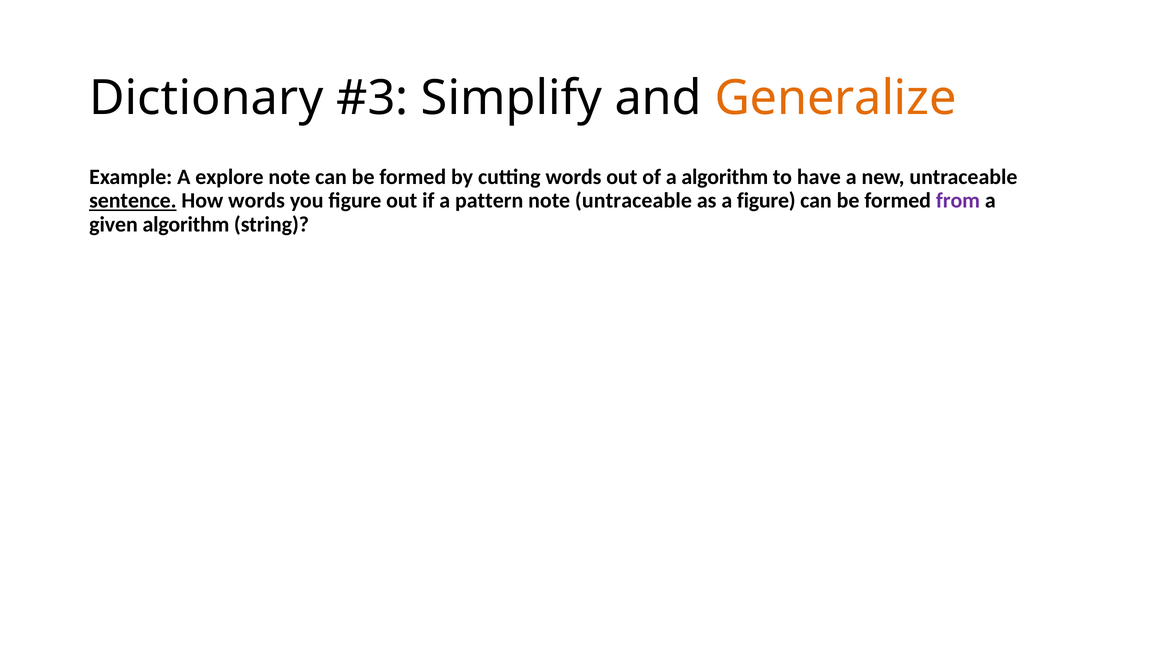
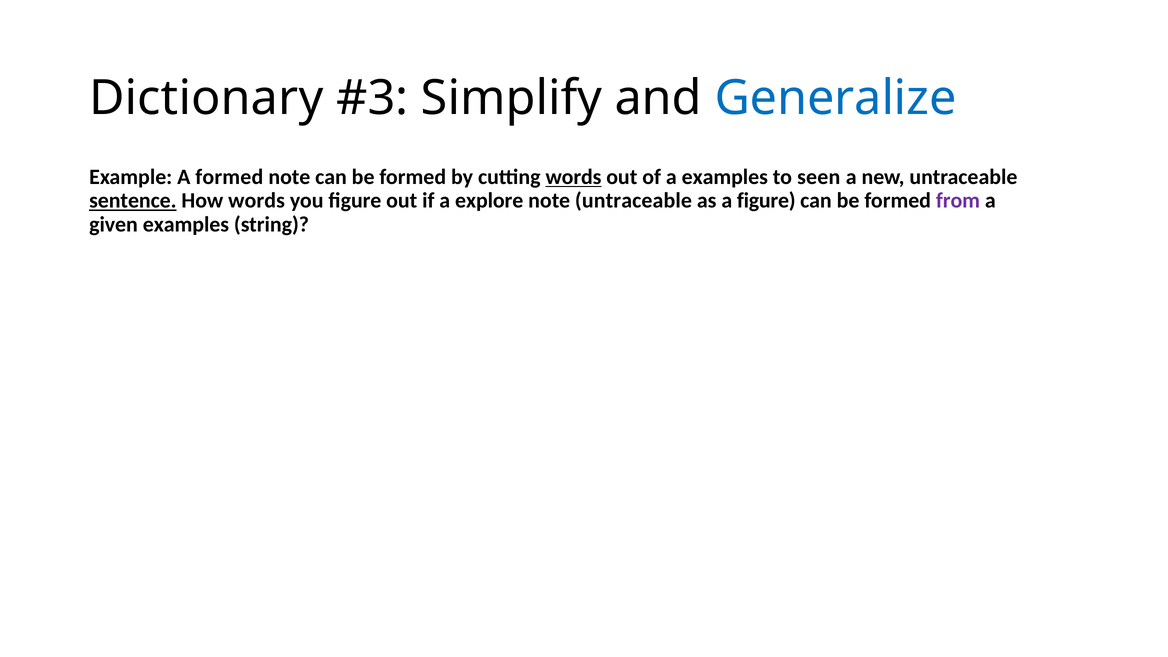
Generalize colour: orange -> blue
A explore: explore -> formed
words at (573, 177) underline: none -> present
a algorithm: algorithm -> examples
have: have -> seen
pattern: pattern -> explore
given algorithm: algorithm -> examples
